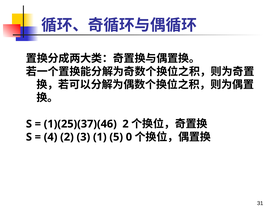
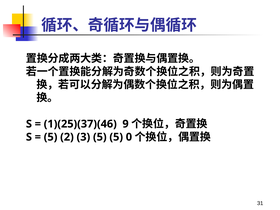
1)(25)(37)(46 2: 2 -> 9
4 at (51, 137): 4 -> 5
3 1: 1 -> 5
